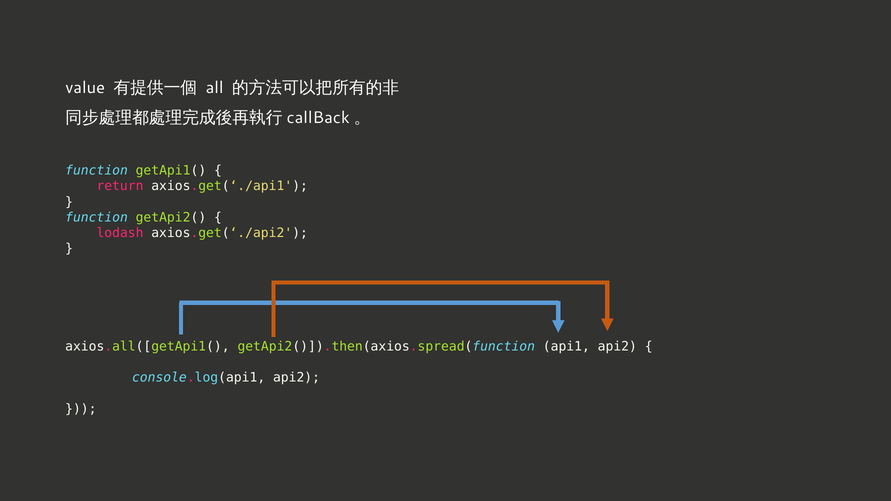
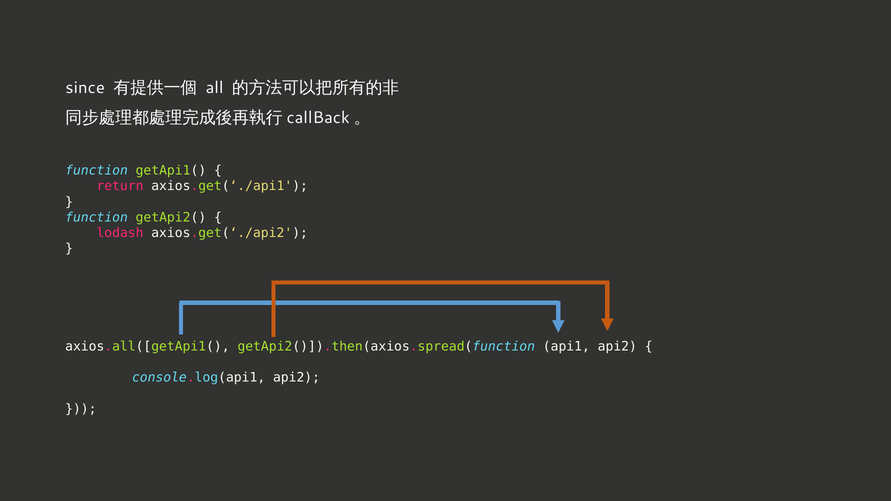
value: value -> since
